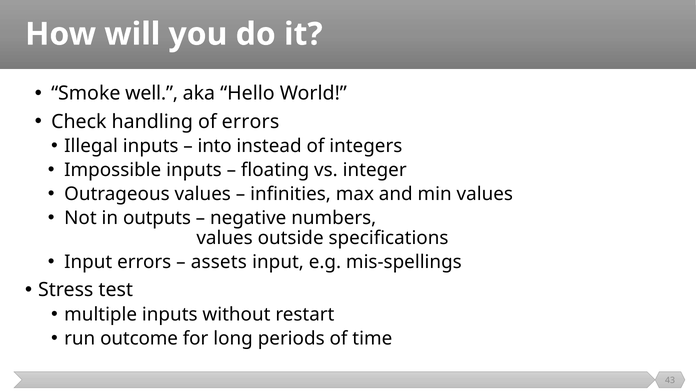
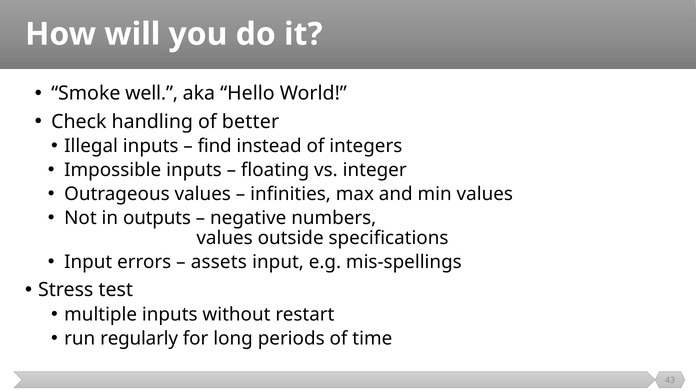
of errors: errors -> better
into: into -> find
outcome: outcome -> regularly
